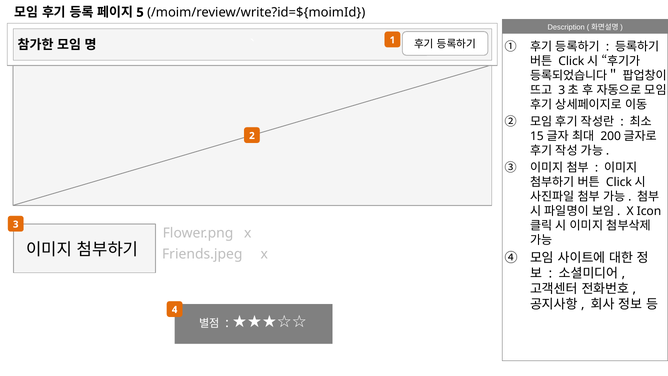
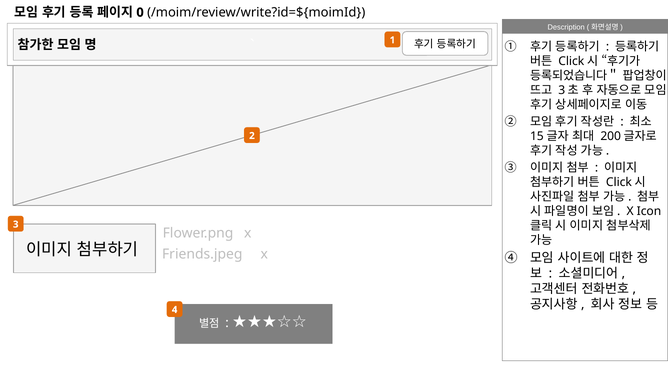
5: 5 -> 0
